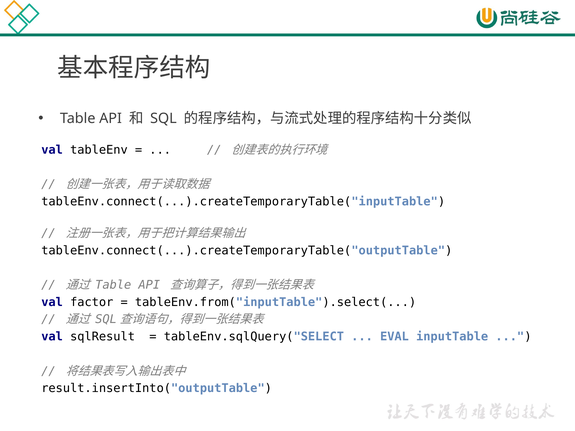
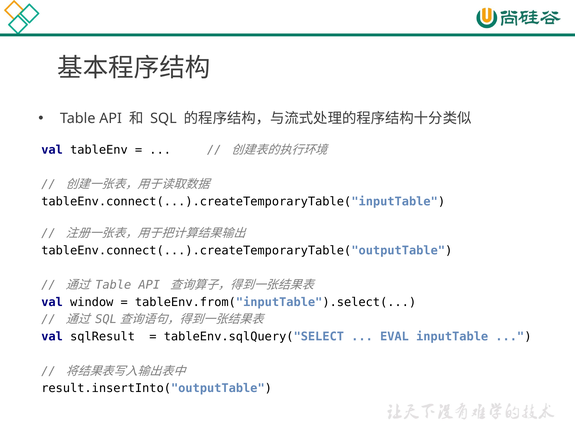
factor: factor -> window
